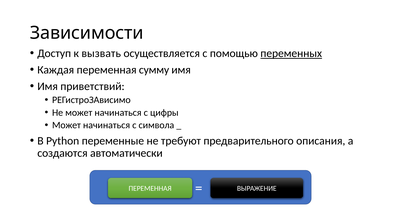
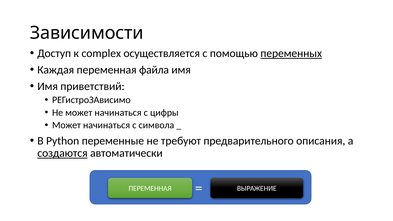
вызвать: вызвать -> complex
сумму: сумму -> файла
создаются underline: none -> present
